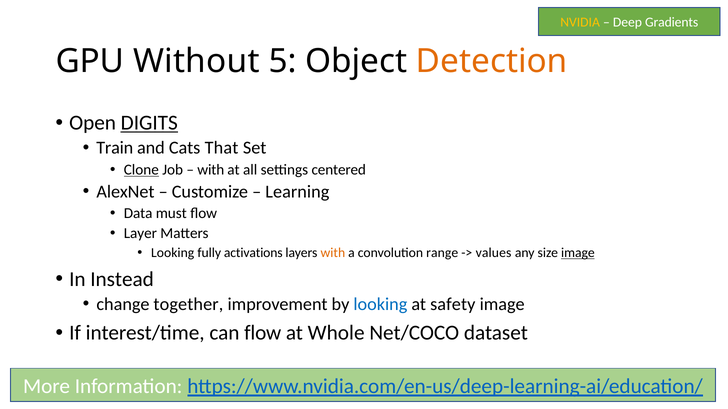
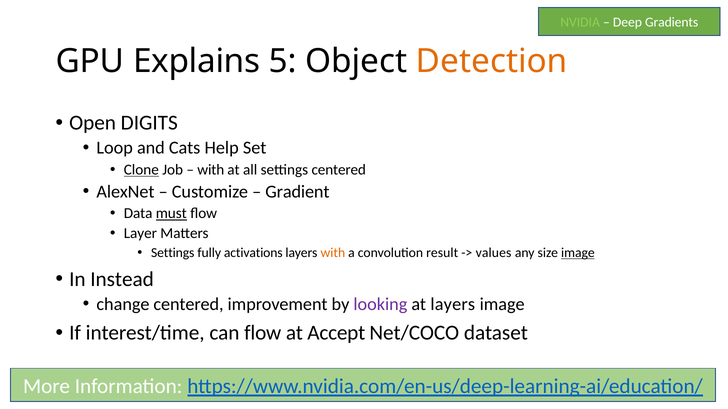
NVIDIA colour: yellow -> light green
Without: Without -> Explains
DIGITS underline: present -> none
Train: Train -> Loop
That: That -> Help
Learning: Learning -> Gradient
must underline: none -> present
Looking at (173, 253): Looking -> Settings
range: range -> result
change together: together -> centered
looking at (380, 305) colour: blue -> purple
at safety: safety -> layers
Whole: Whole -> Accept
